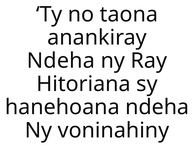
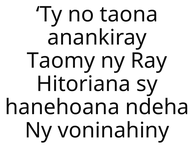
Ndeha at (61, 61): Ndeha -> Taomy
